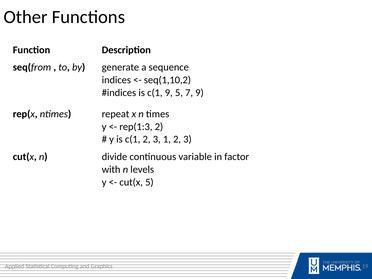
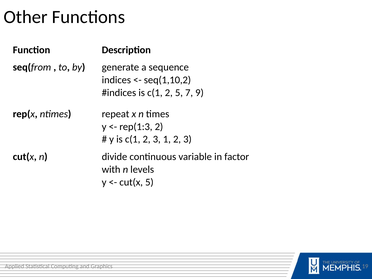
9 at (169, 93): 9 -> 2
